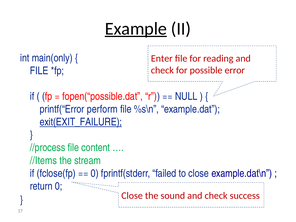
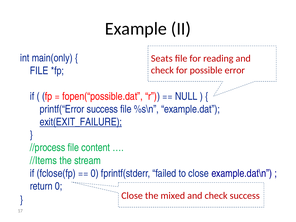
Example underline: present -> none
Enter: Enter -> Seats
printf(“Error perform: perform -> success
sound: sound -> mixed
